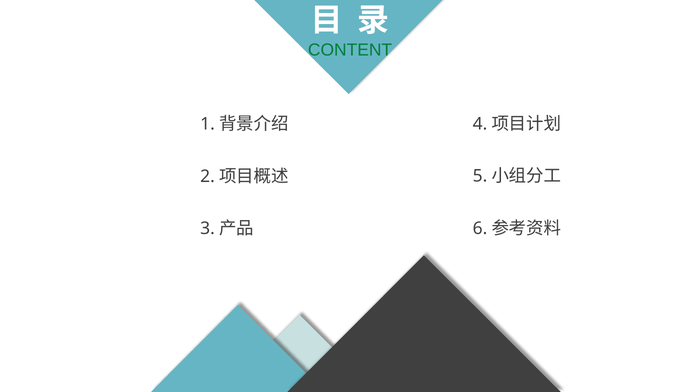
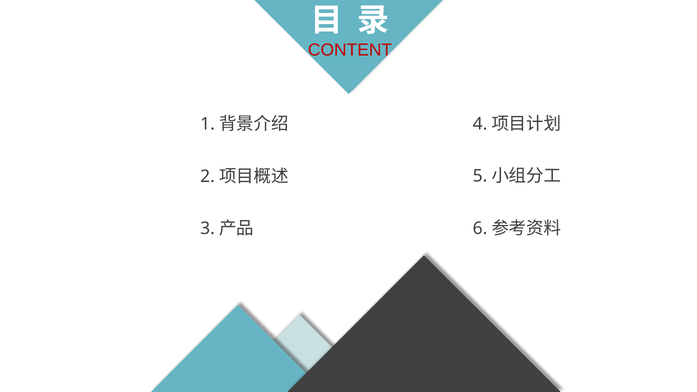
CONTENT colour: green -> red
